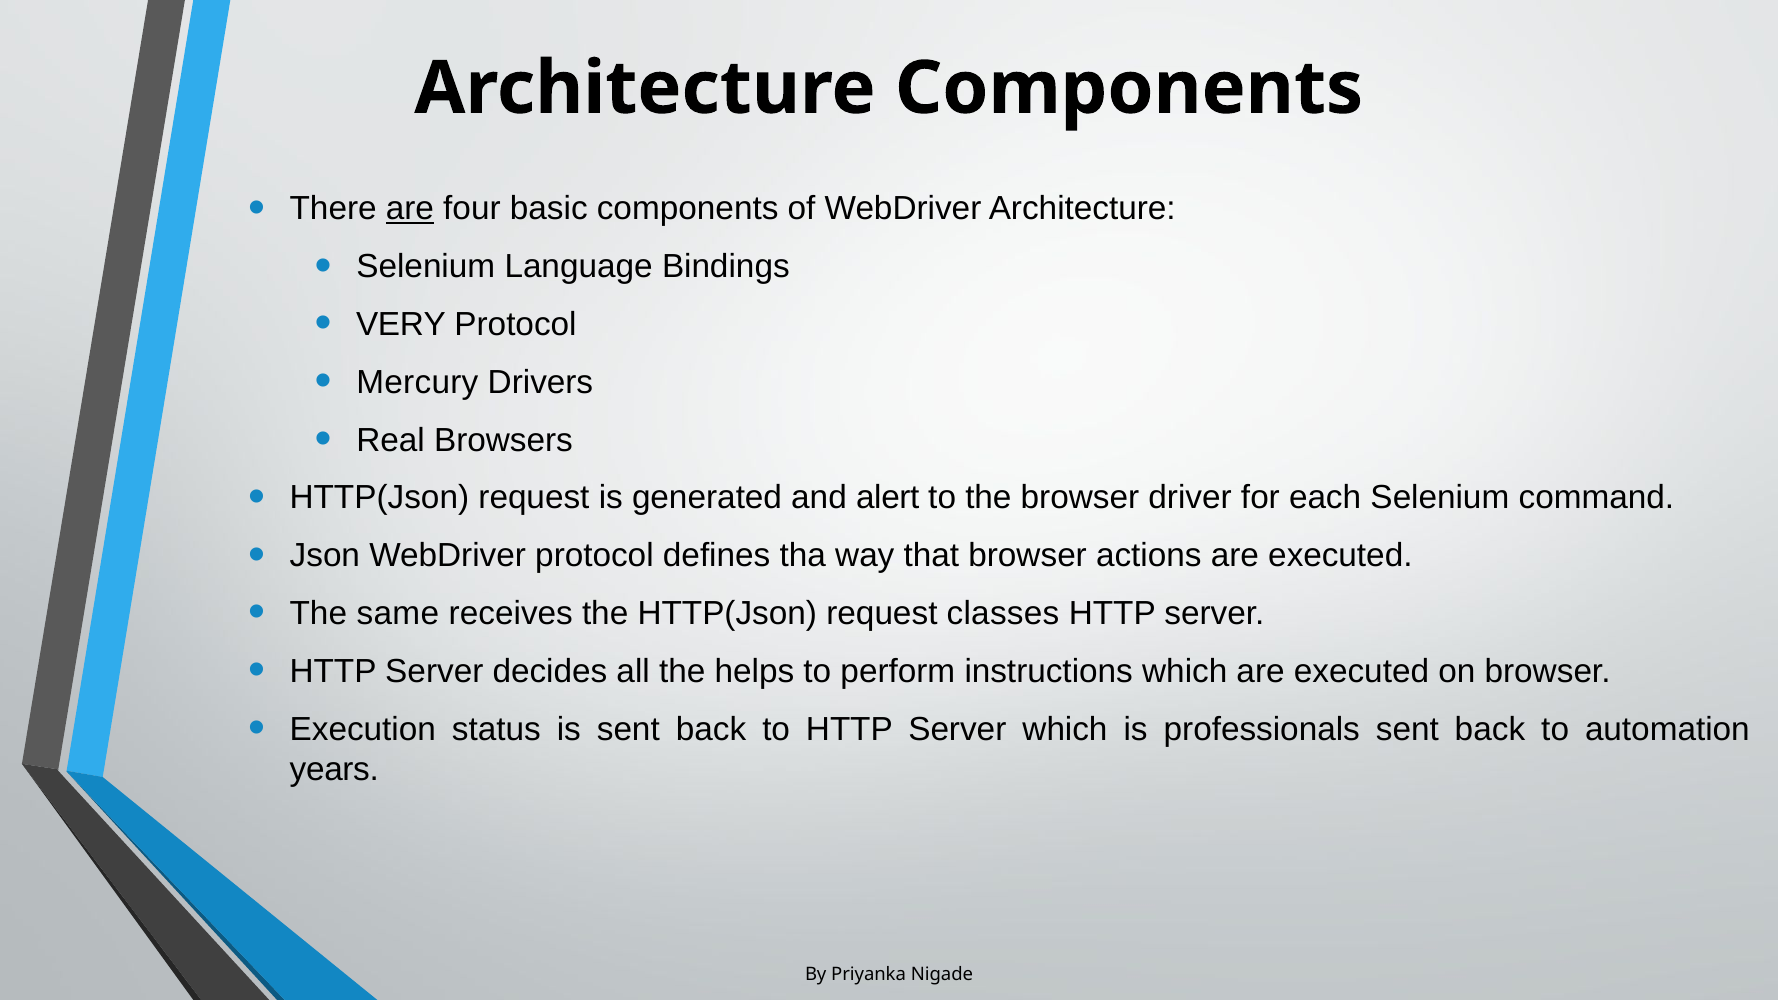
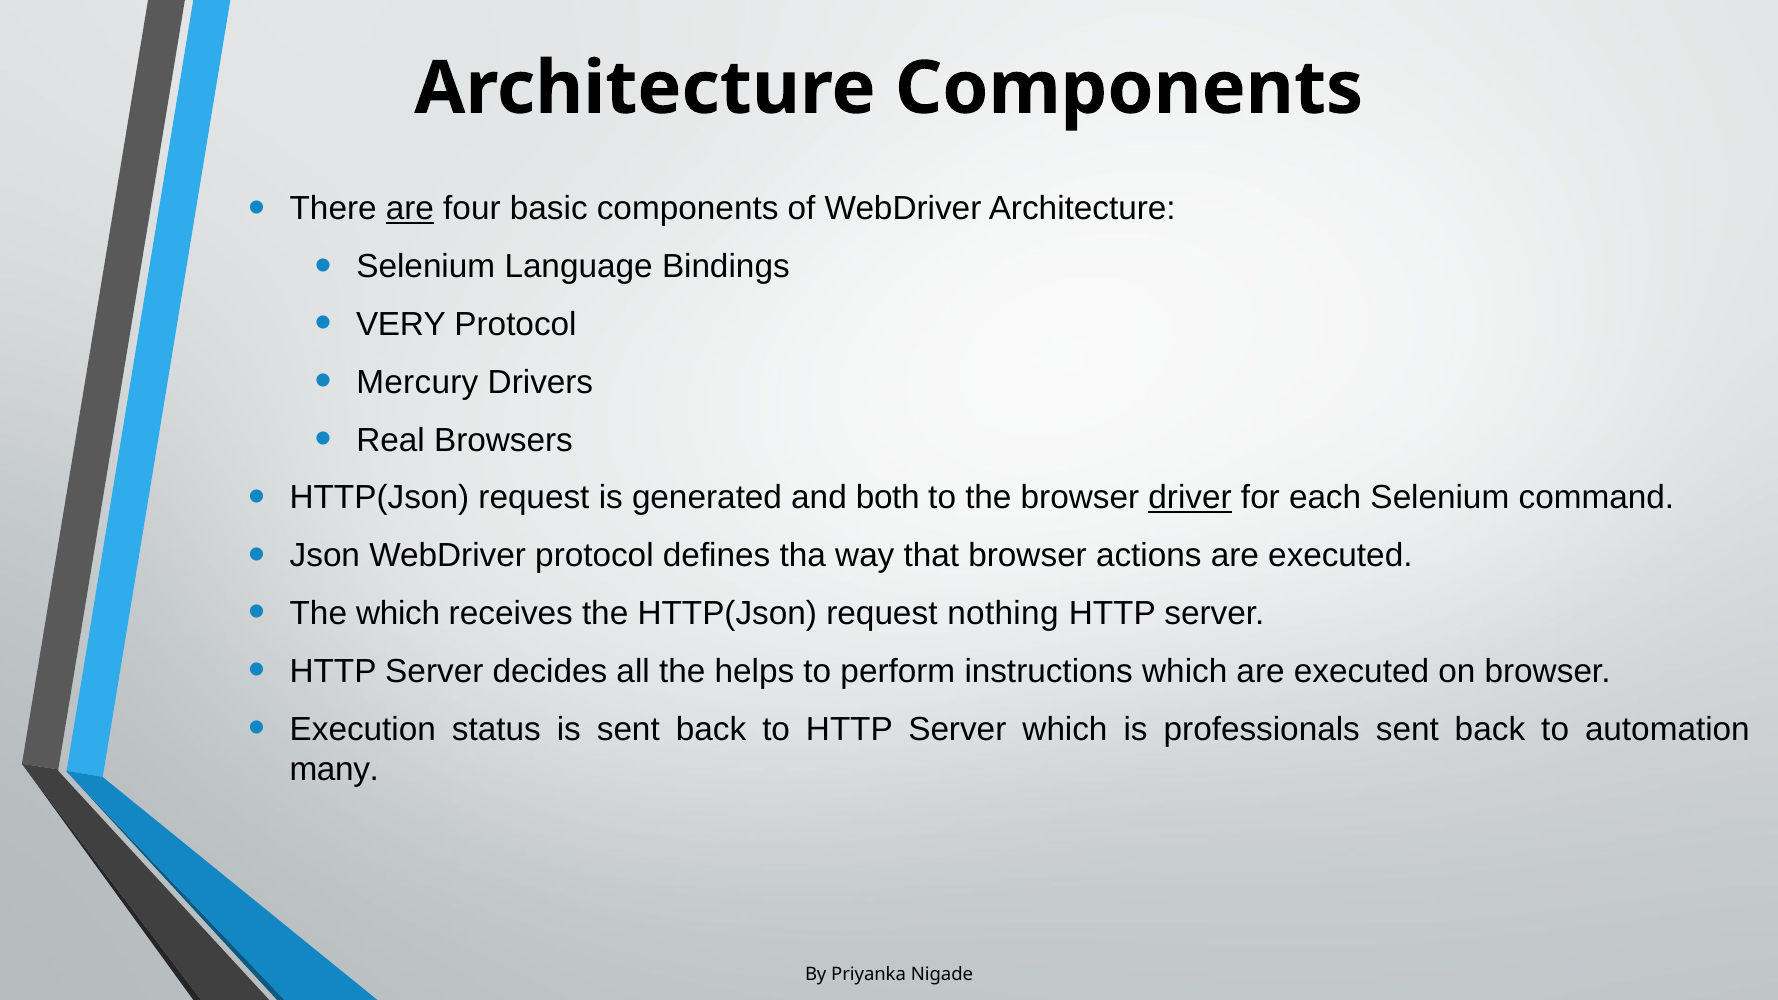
alert: alert -> both
driver underline: none -> present
The same: same -> which
classes: classes -> nothing
years: years -> many
